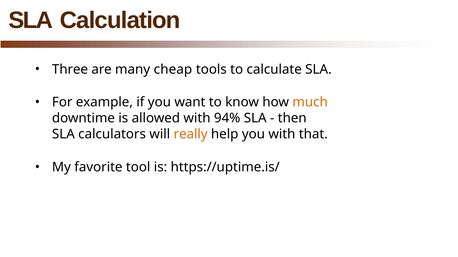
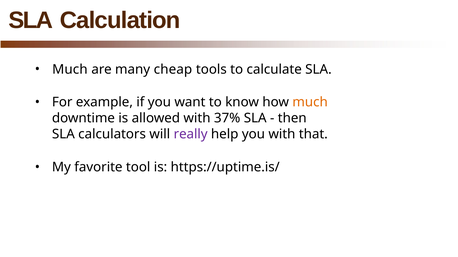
Three at (70, 70): Three -> Much
94%: 94% -> 37%
really colour: orange -> purple
